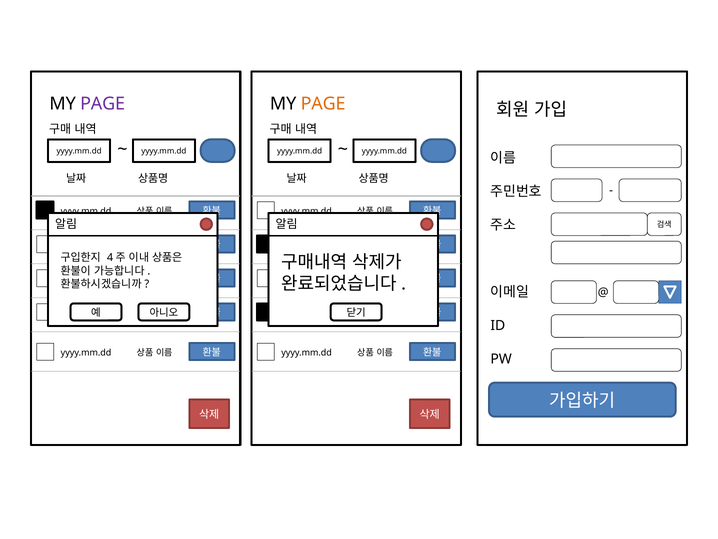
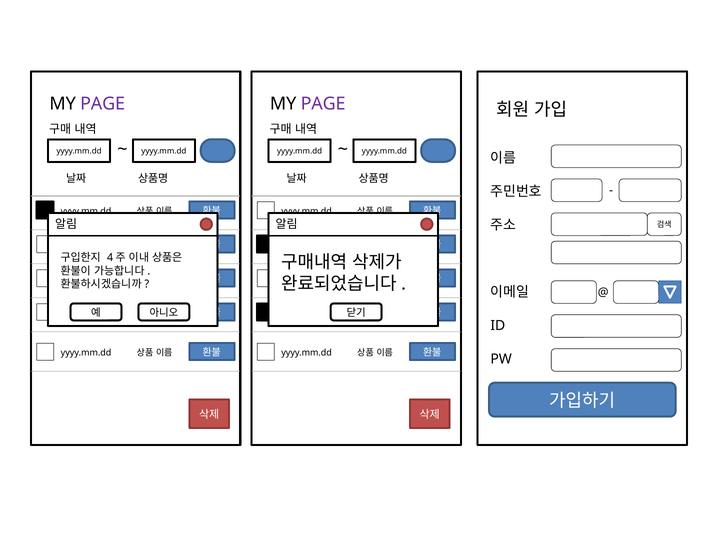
PAGE at (323, 104) colour: orange -> purple
